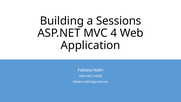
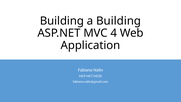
a Sessions: Sessions -> Building
